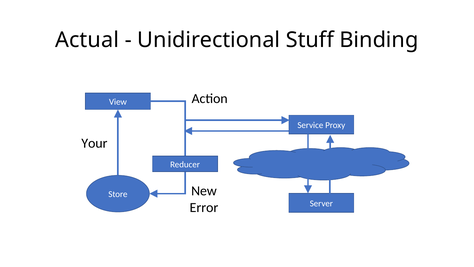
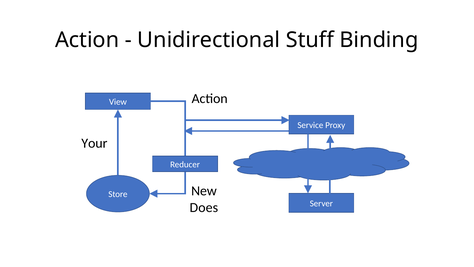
Actual at (87, 40): Actual -> Action
Error: Error -> Does
